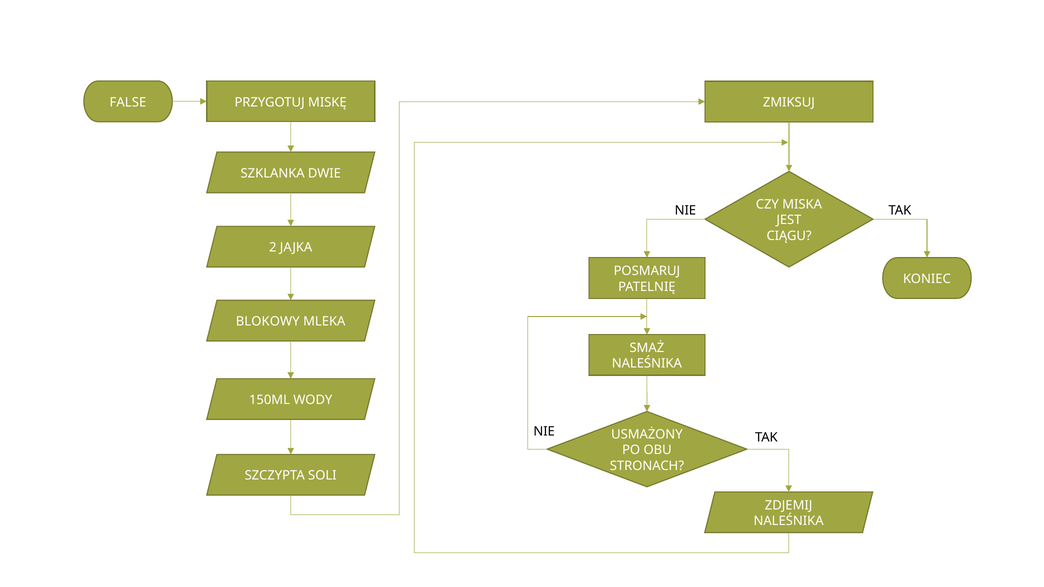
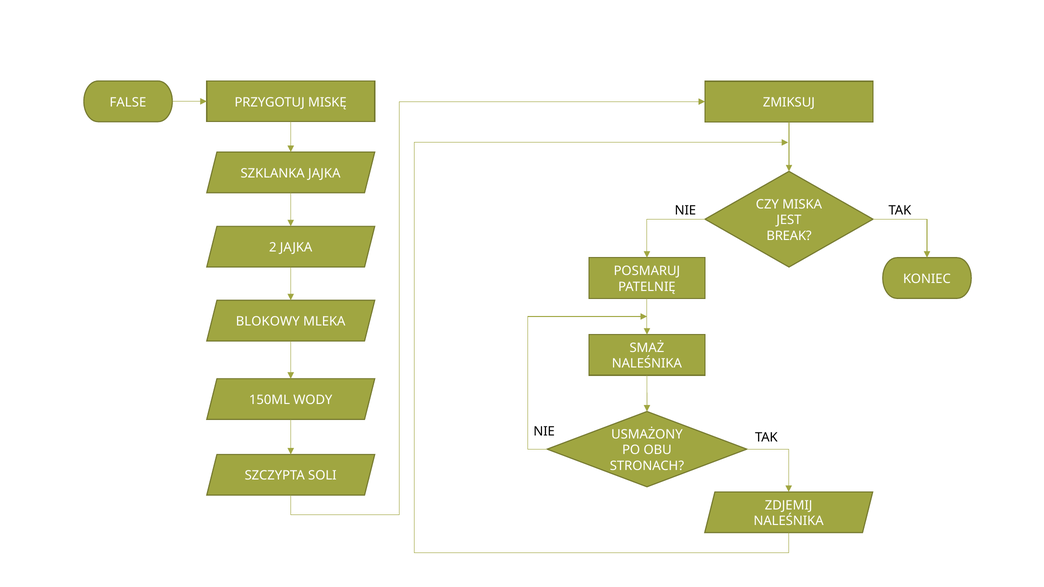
SZKLANKA DWIE: DWIE -> JAJKA
CIĄGU: CIĄGU -> BREAK
